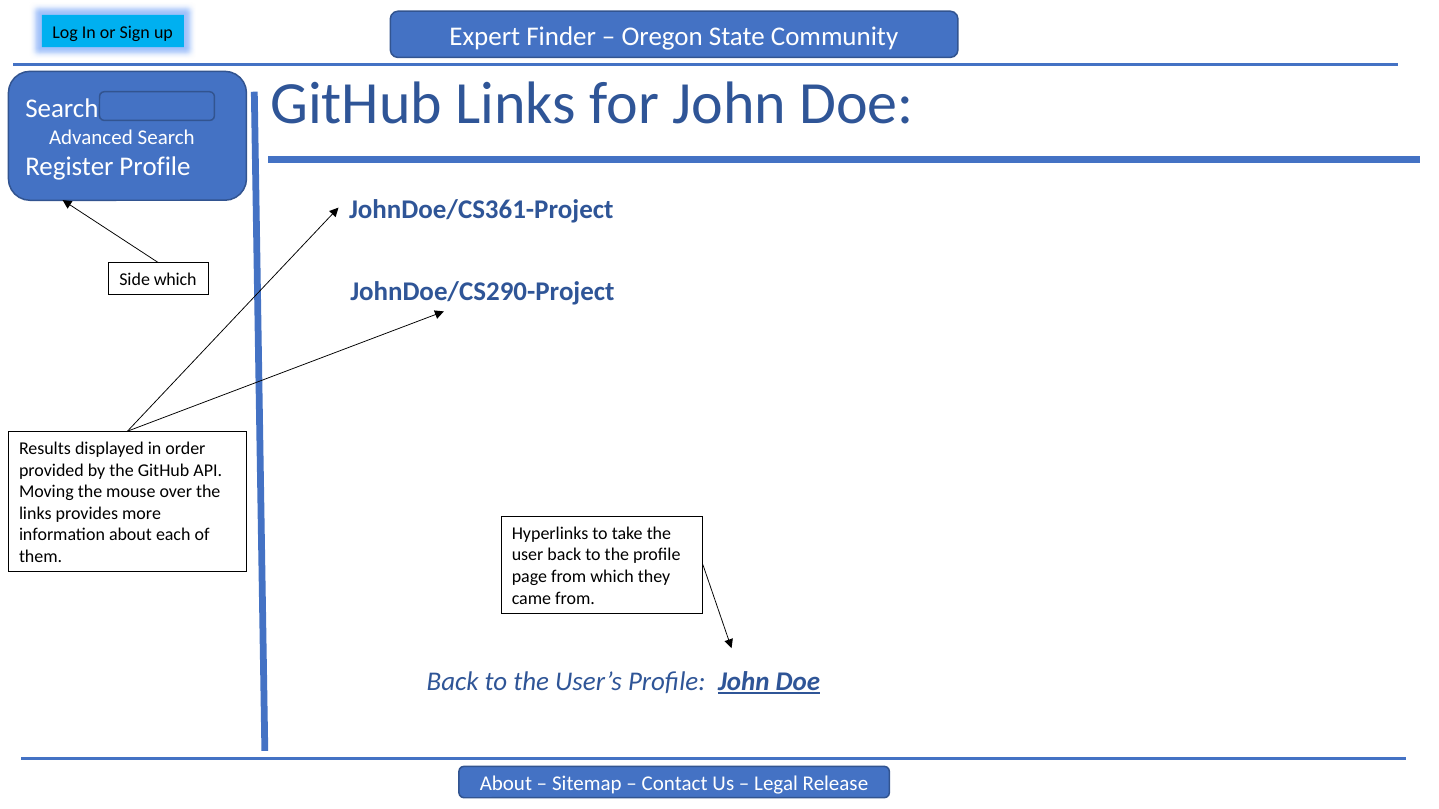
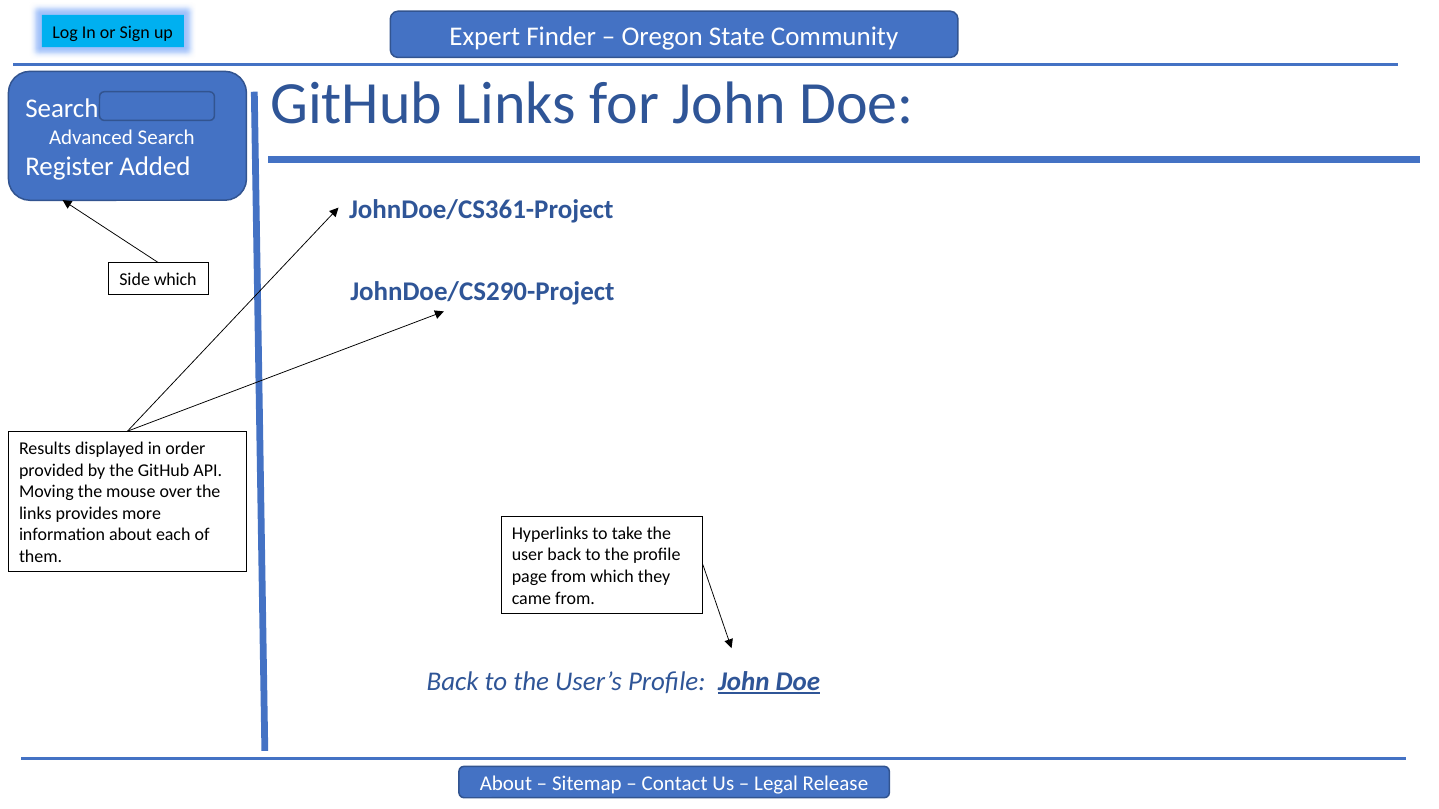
Register Profile: Profile -> Added
